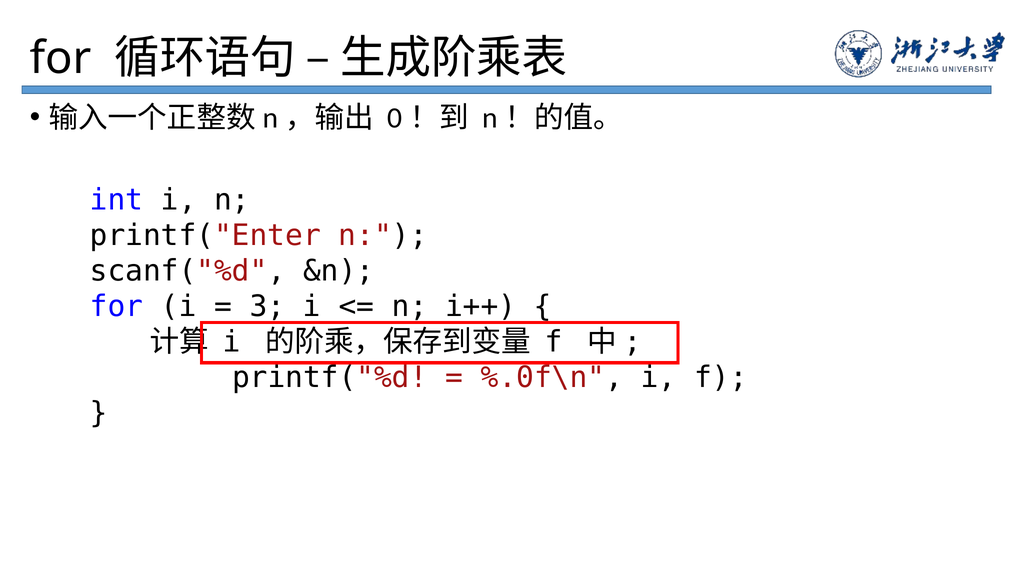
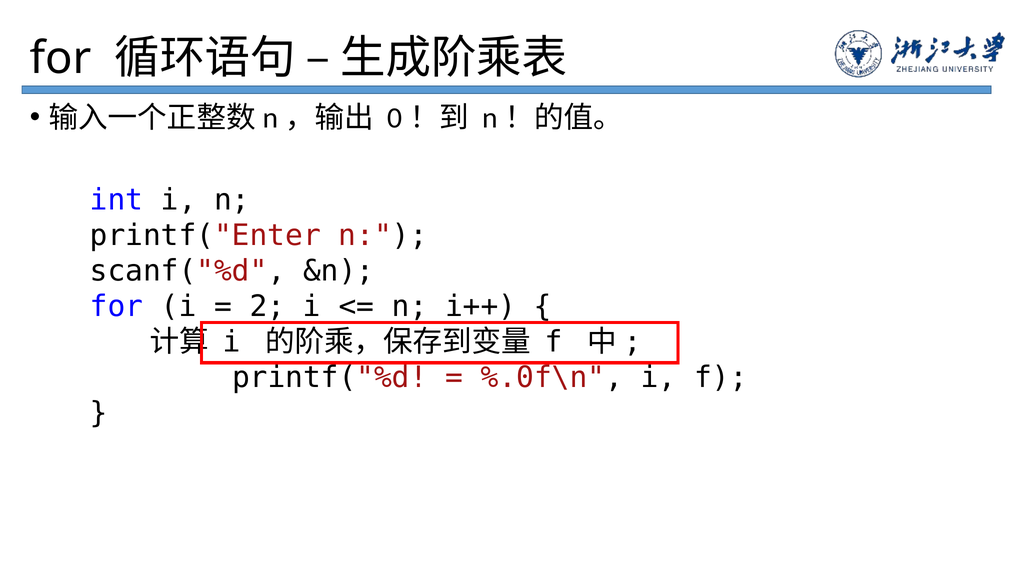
3: 3 -> 2
